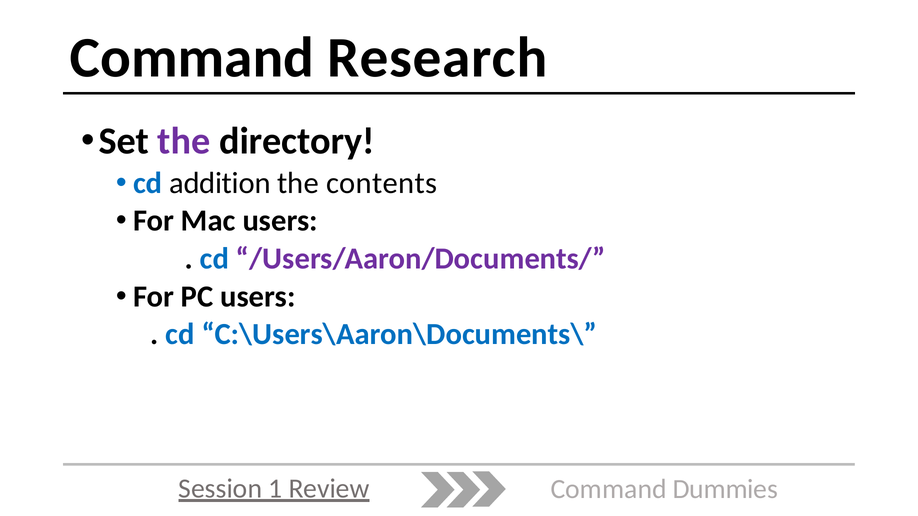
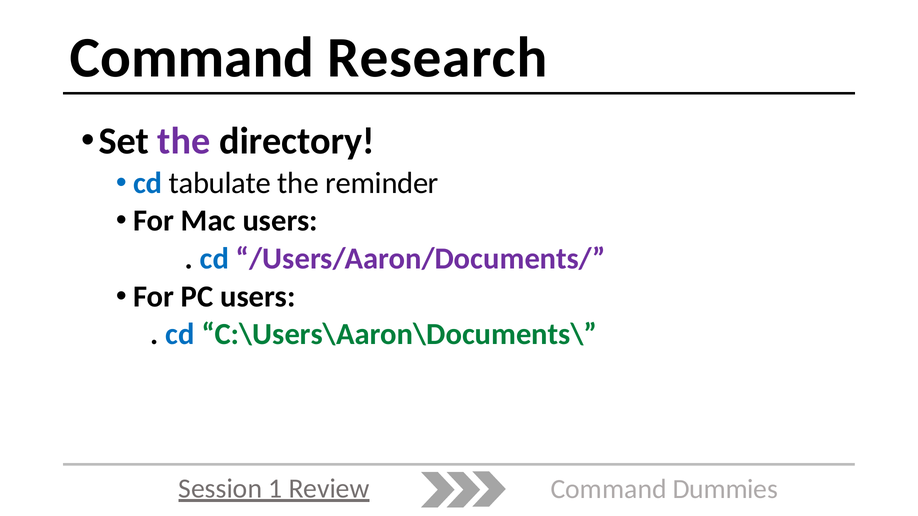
addition: addition -> tabulate
contents: contents -> reminder
C:\Users\Aaron\Documents\ colour: blue -> green
